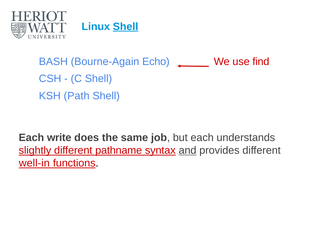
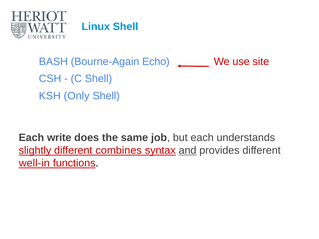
Shell at (126, 27) underline: present -> none
find: find -> site
Path: Path -> Only
pathname: pathname -> combines
